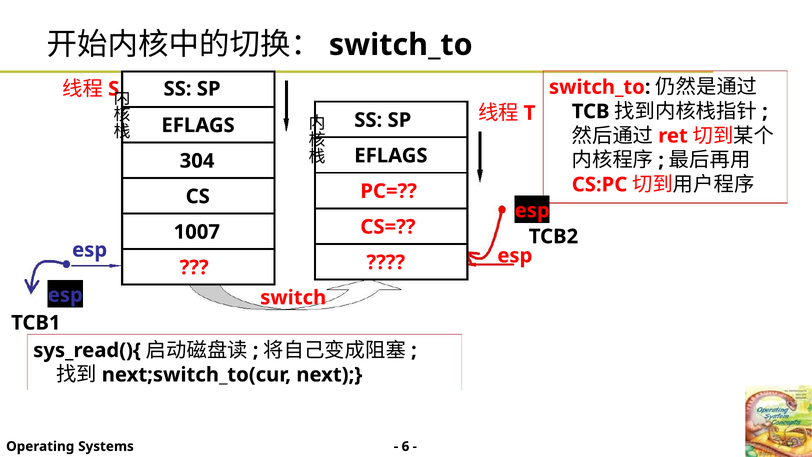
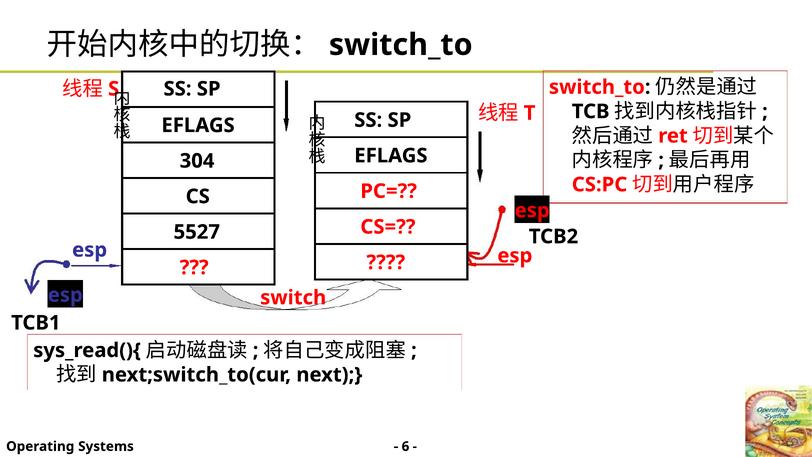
1007: 1007 -> 5527
